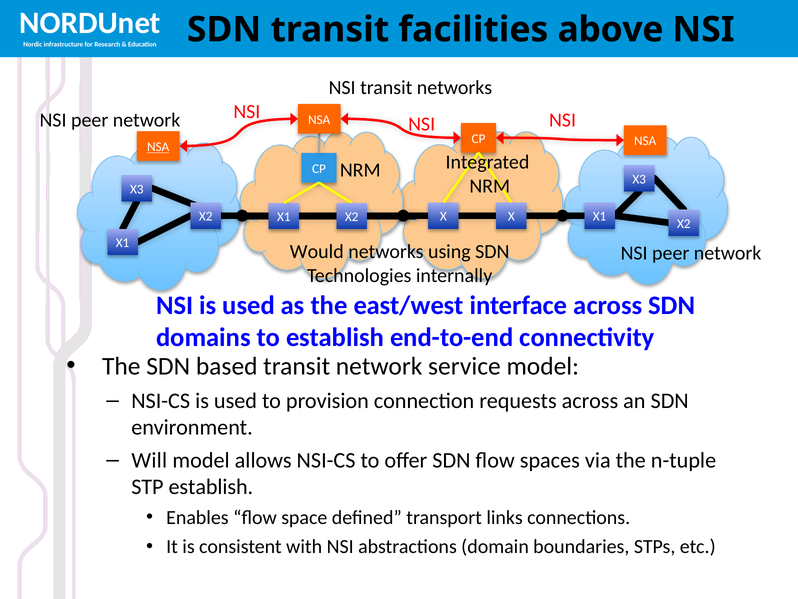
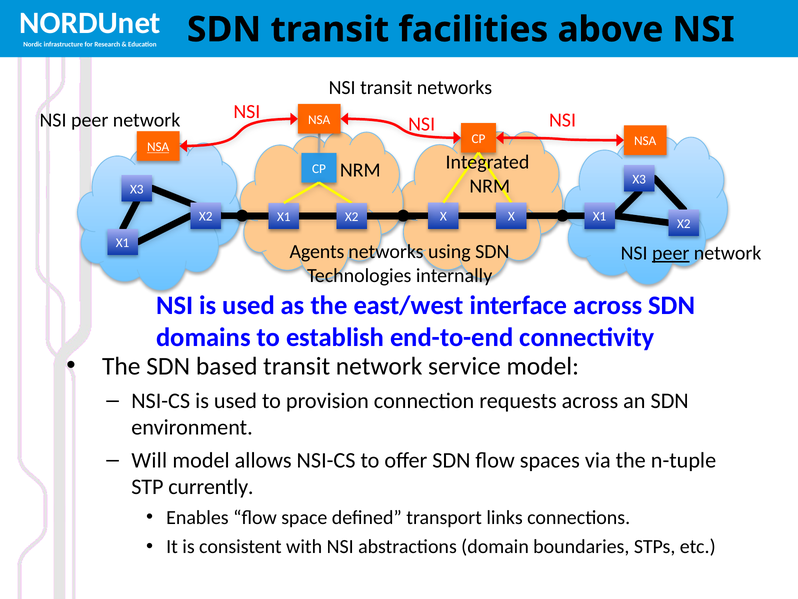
Would: Would -> Agents
peer at (671, 253) underline: none -> present
STP establish: establish -> currently
